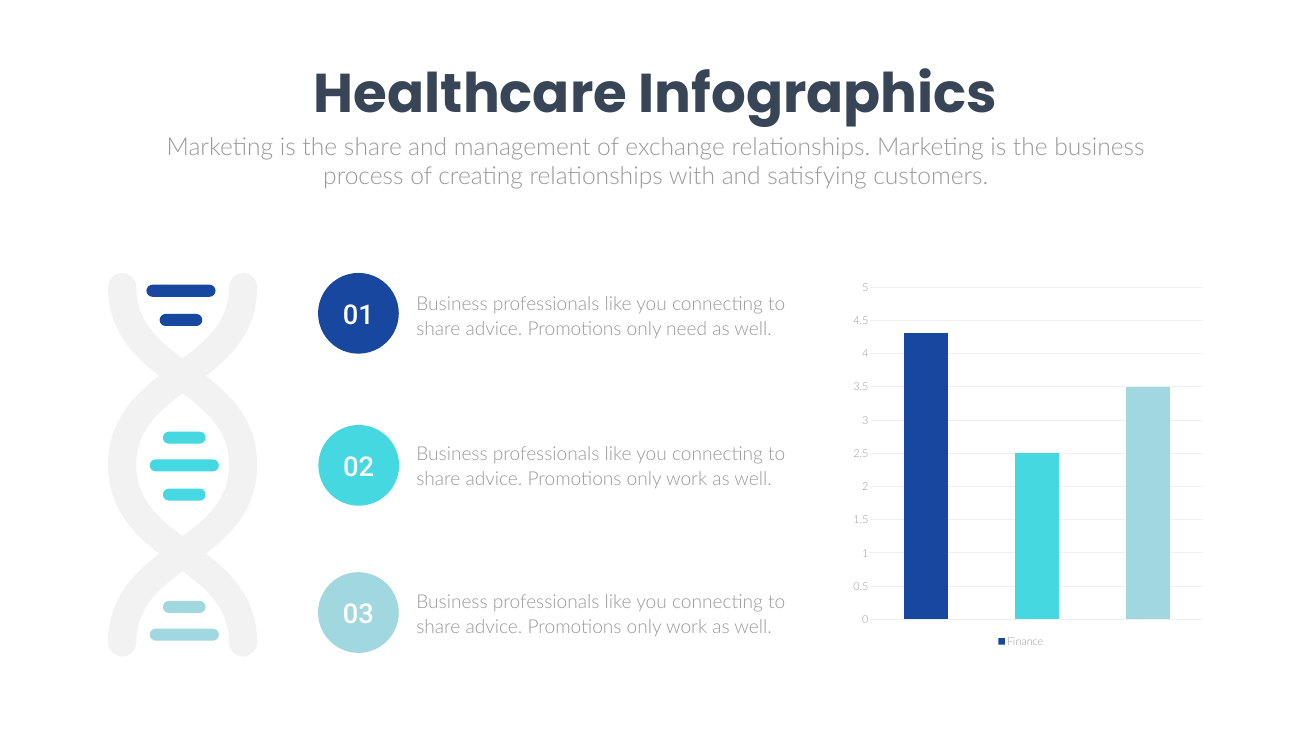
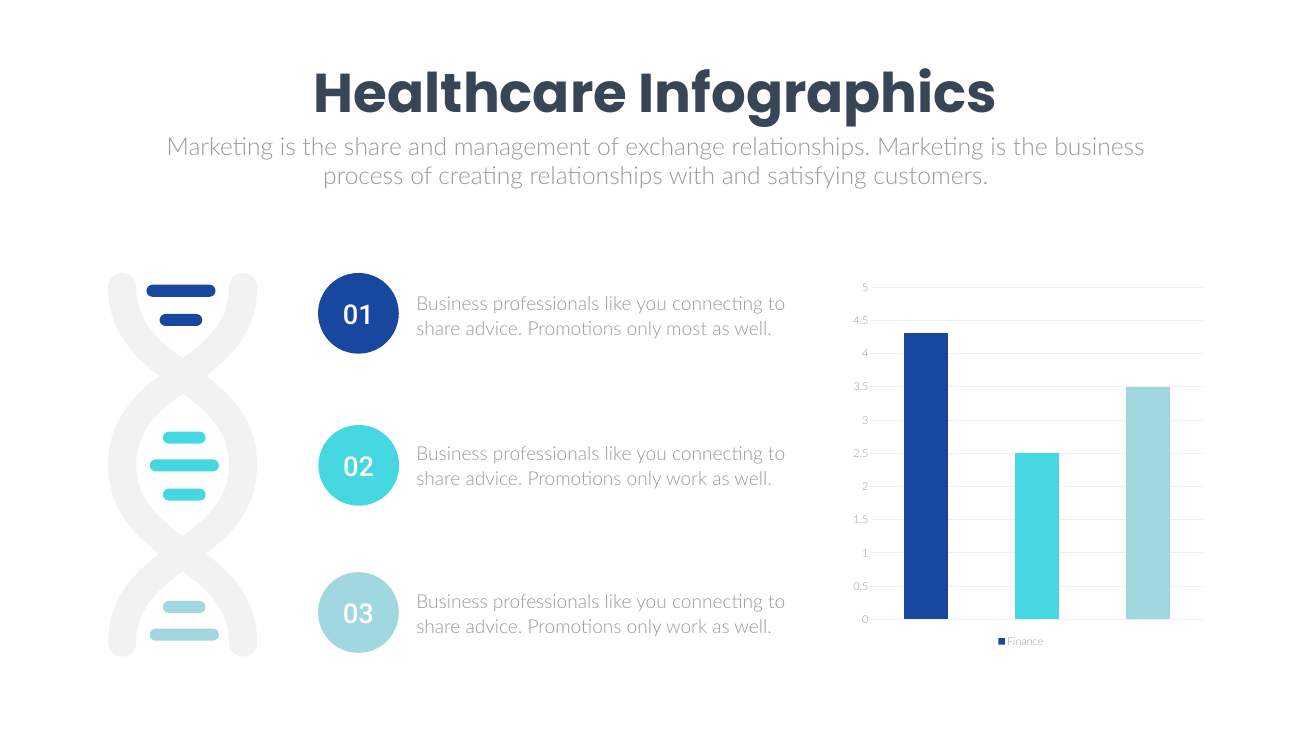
need: need -> most
